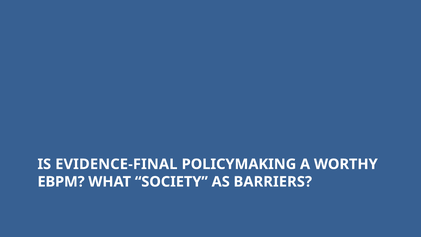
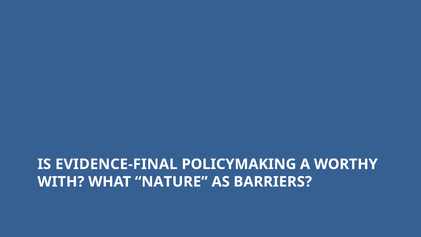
EBPM: EBPM -> WITH
SOCIETY: SOCIETY -> NATURE
